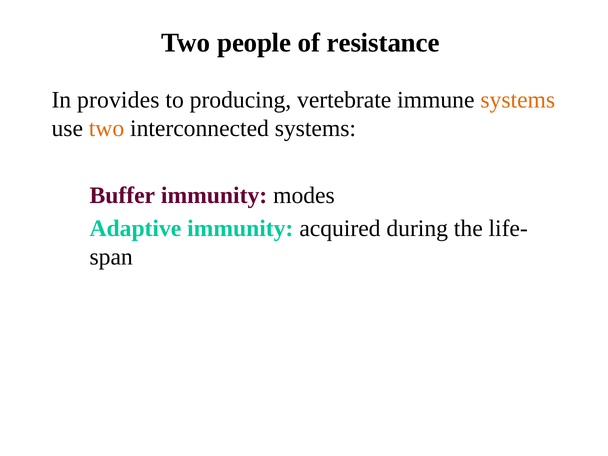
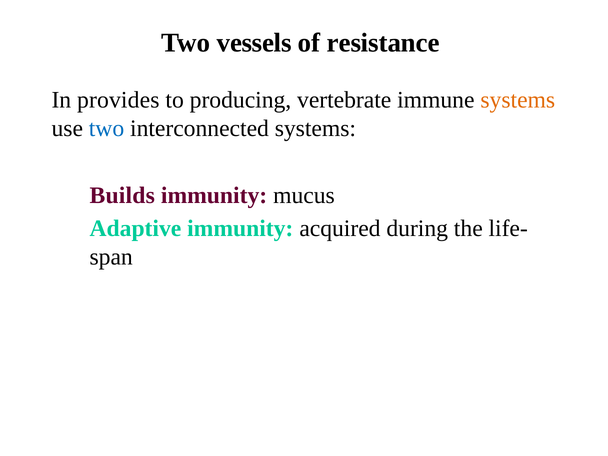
people: people -> vessels
two at (107, 128) colour: orange -> blue
Buffer: Buffer -> Builds
modes: modes -> mucus
